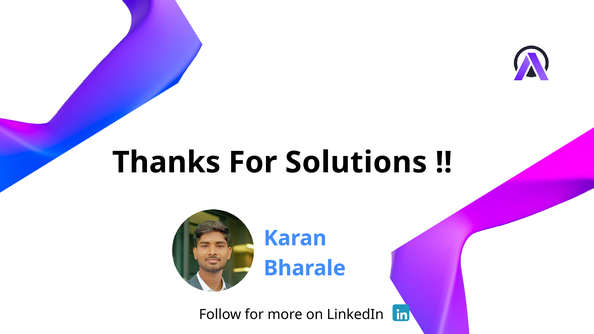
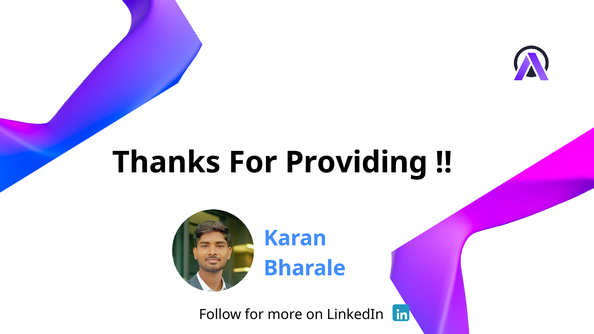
Solutions: Solutions -> Providing
